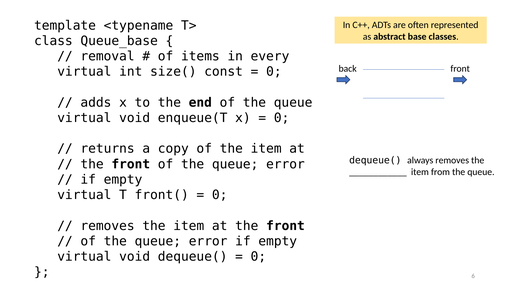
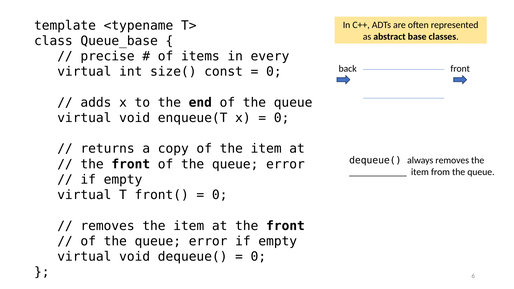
removal: removal -> precise
